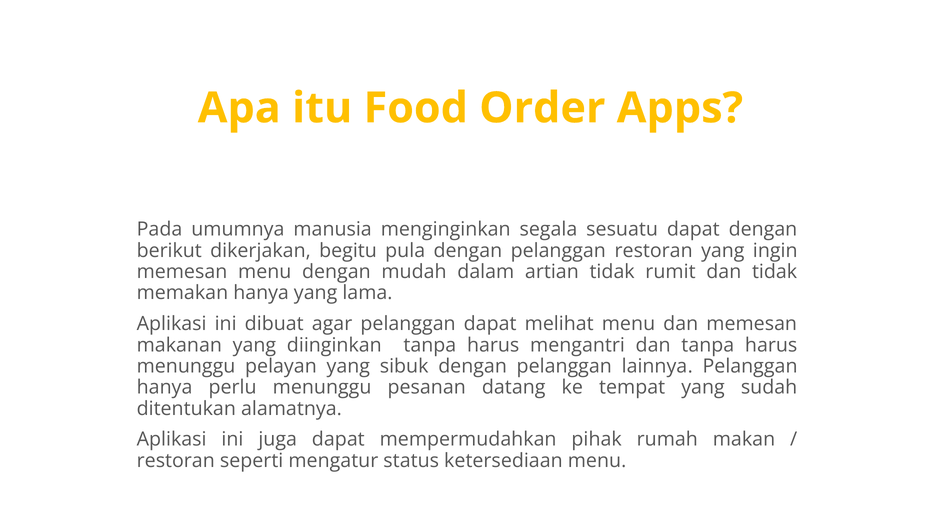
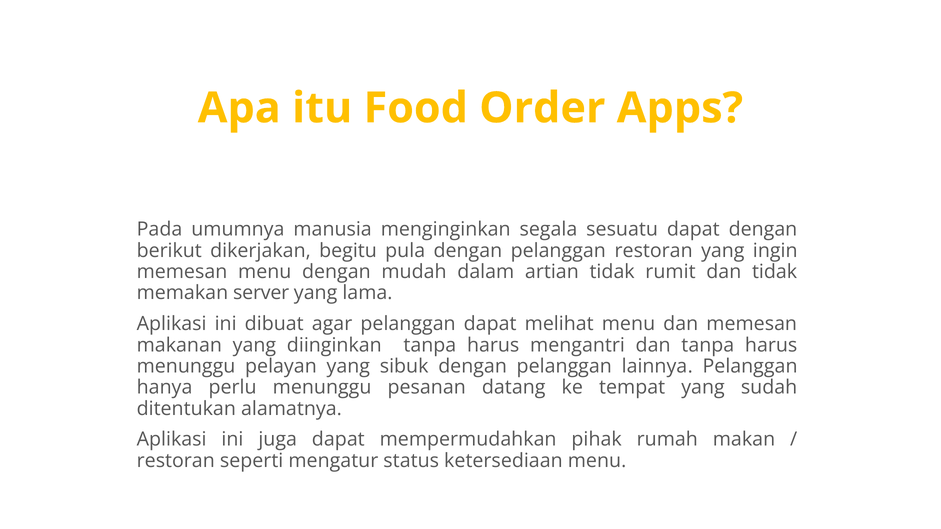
memakan hanya: hanya -> server
